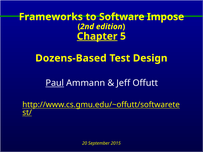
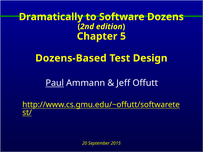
Frameworks: Frameworks -> Dramatically
Impose: Impose -> Dozens
Chapter underline: present -> none
